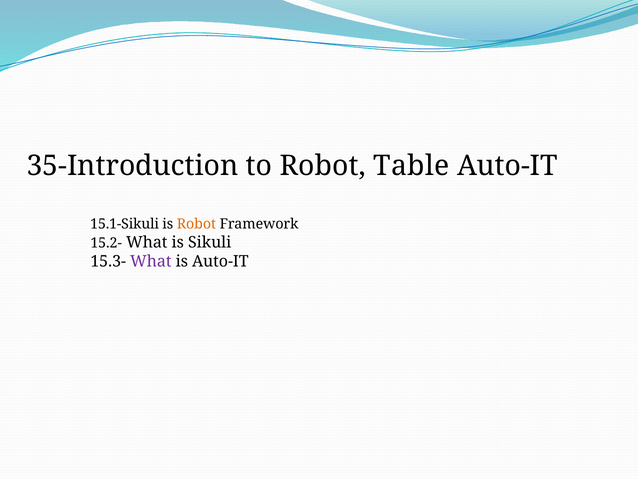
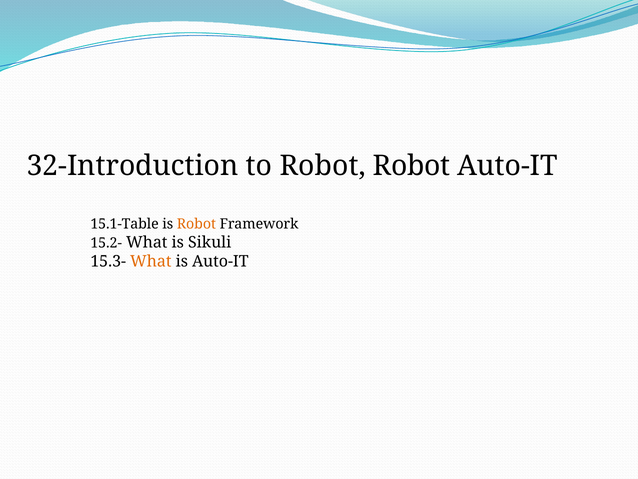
35-Introduction: 35-Introduction -> 32-Introduction
Robot Table: Table -> Robot
15.1-Sikuli: 15.1-Sikuli -> 15.1-Table
What at (151, 261) colour: purple -> orange
